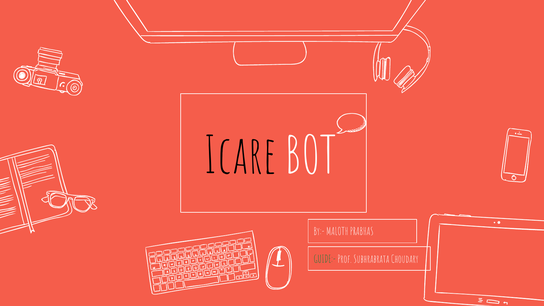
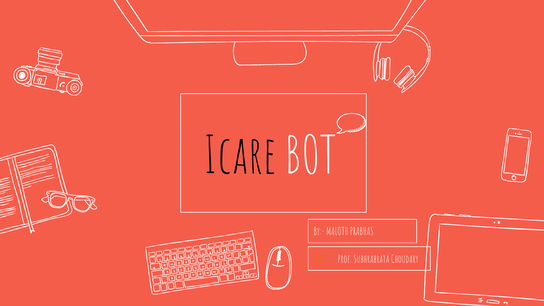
GUIDE:- colour: green -> orange
